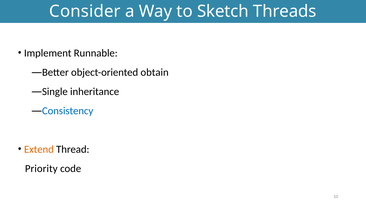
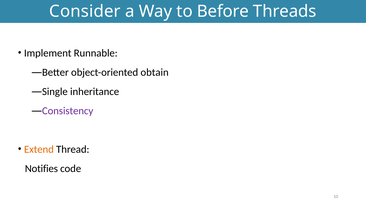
Sketch: Sketch -> Before
Consistency colour: blue -> purple
Priority: Priority -> Notifies
